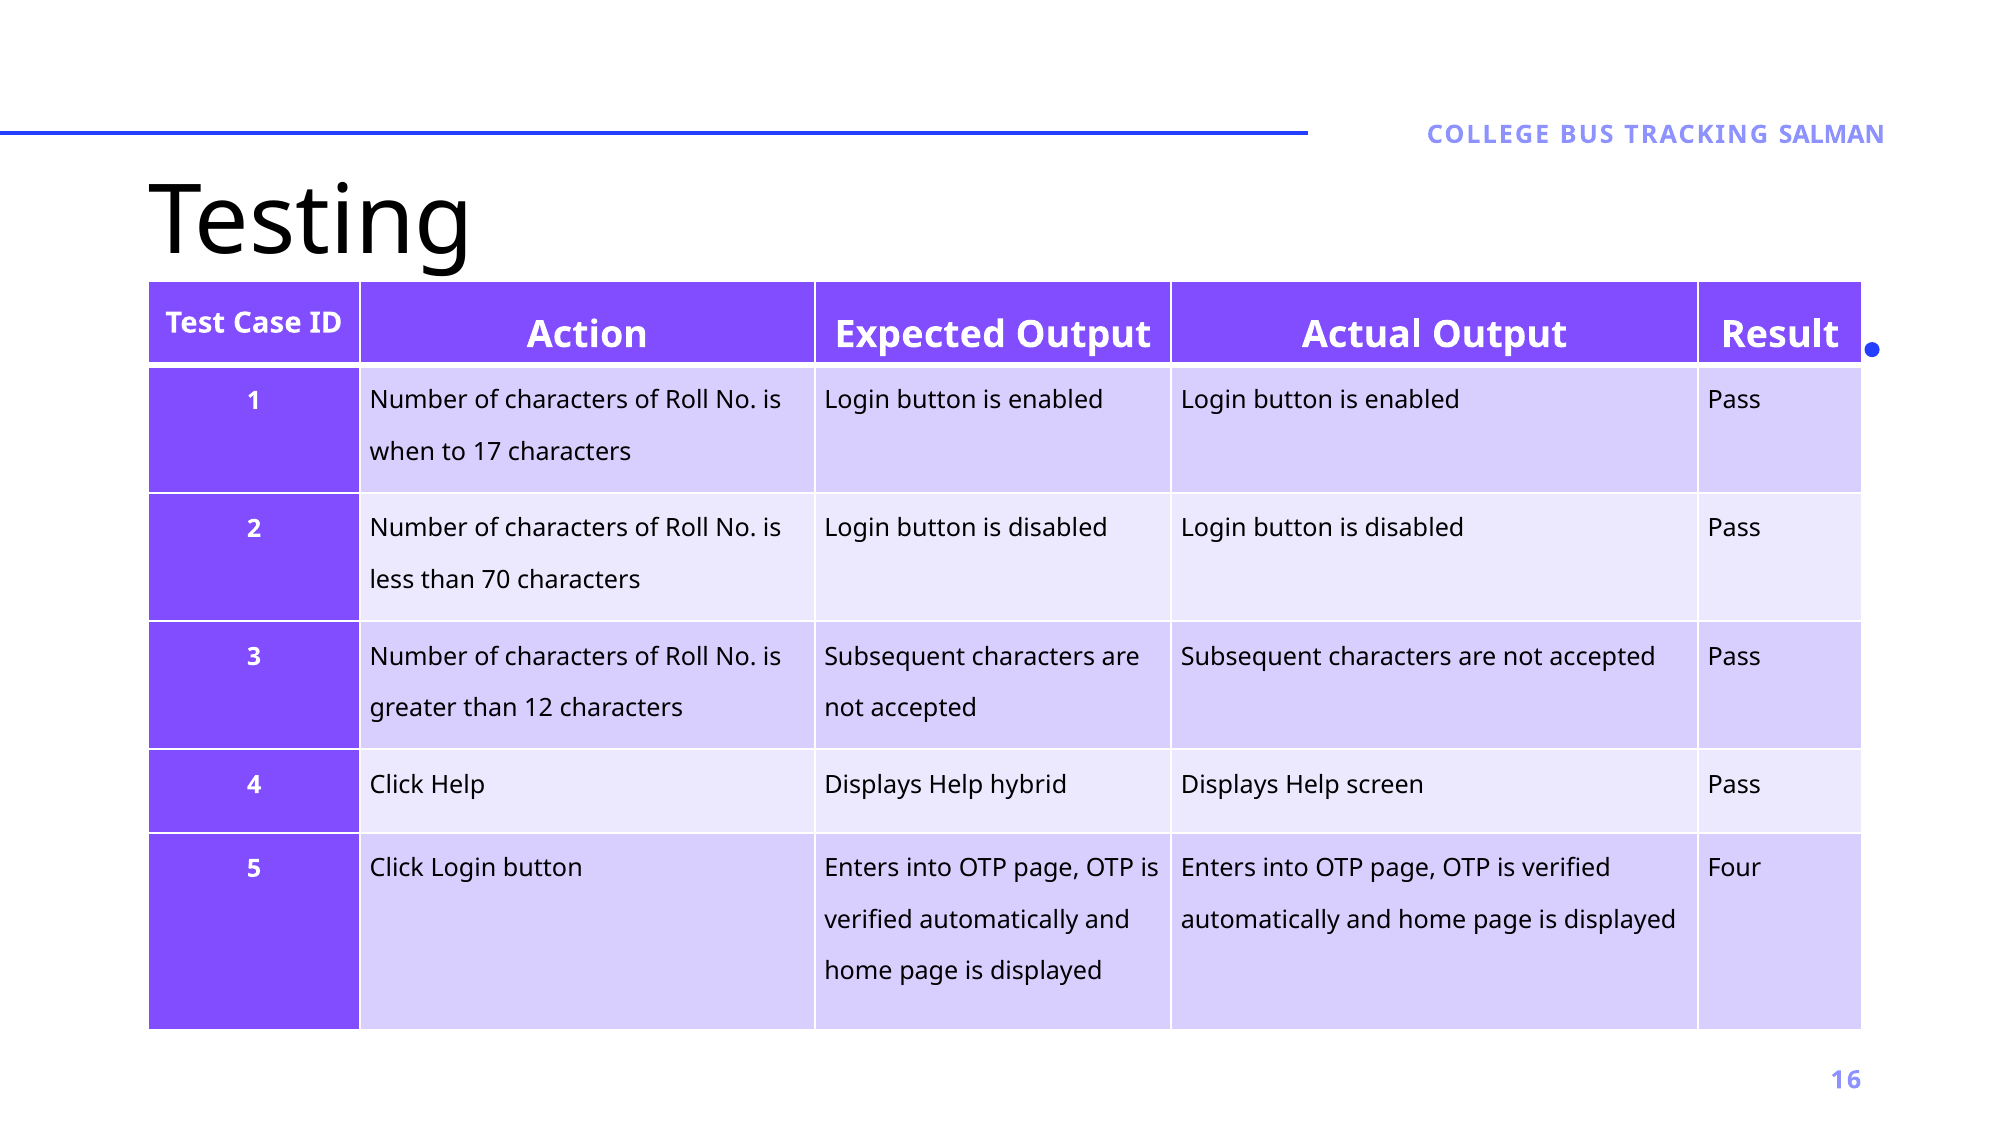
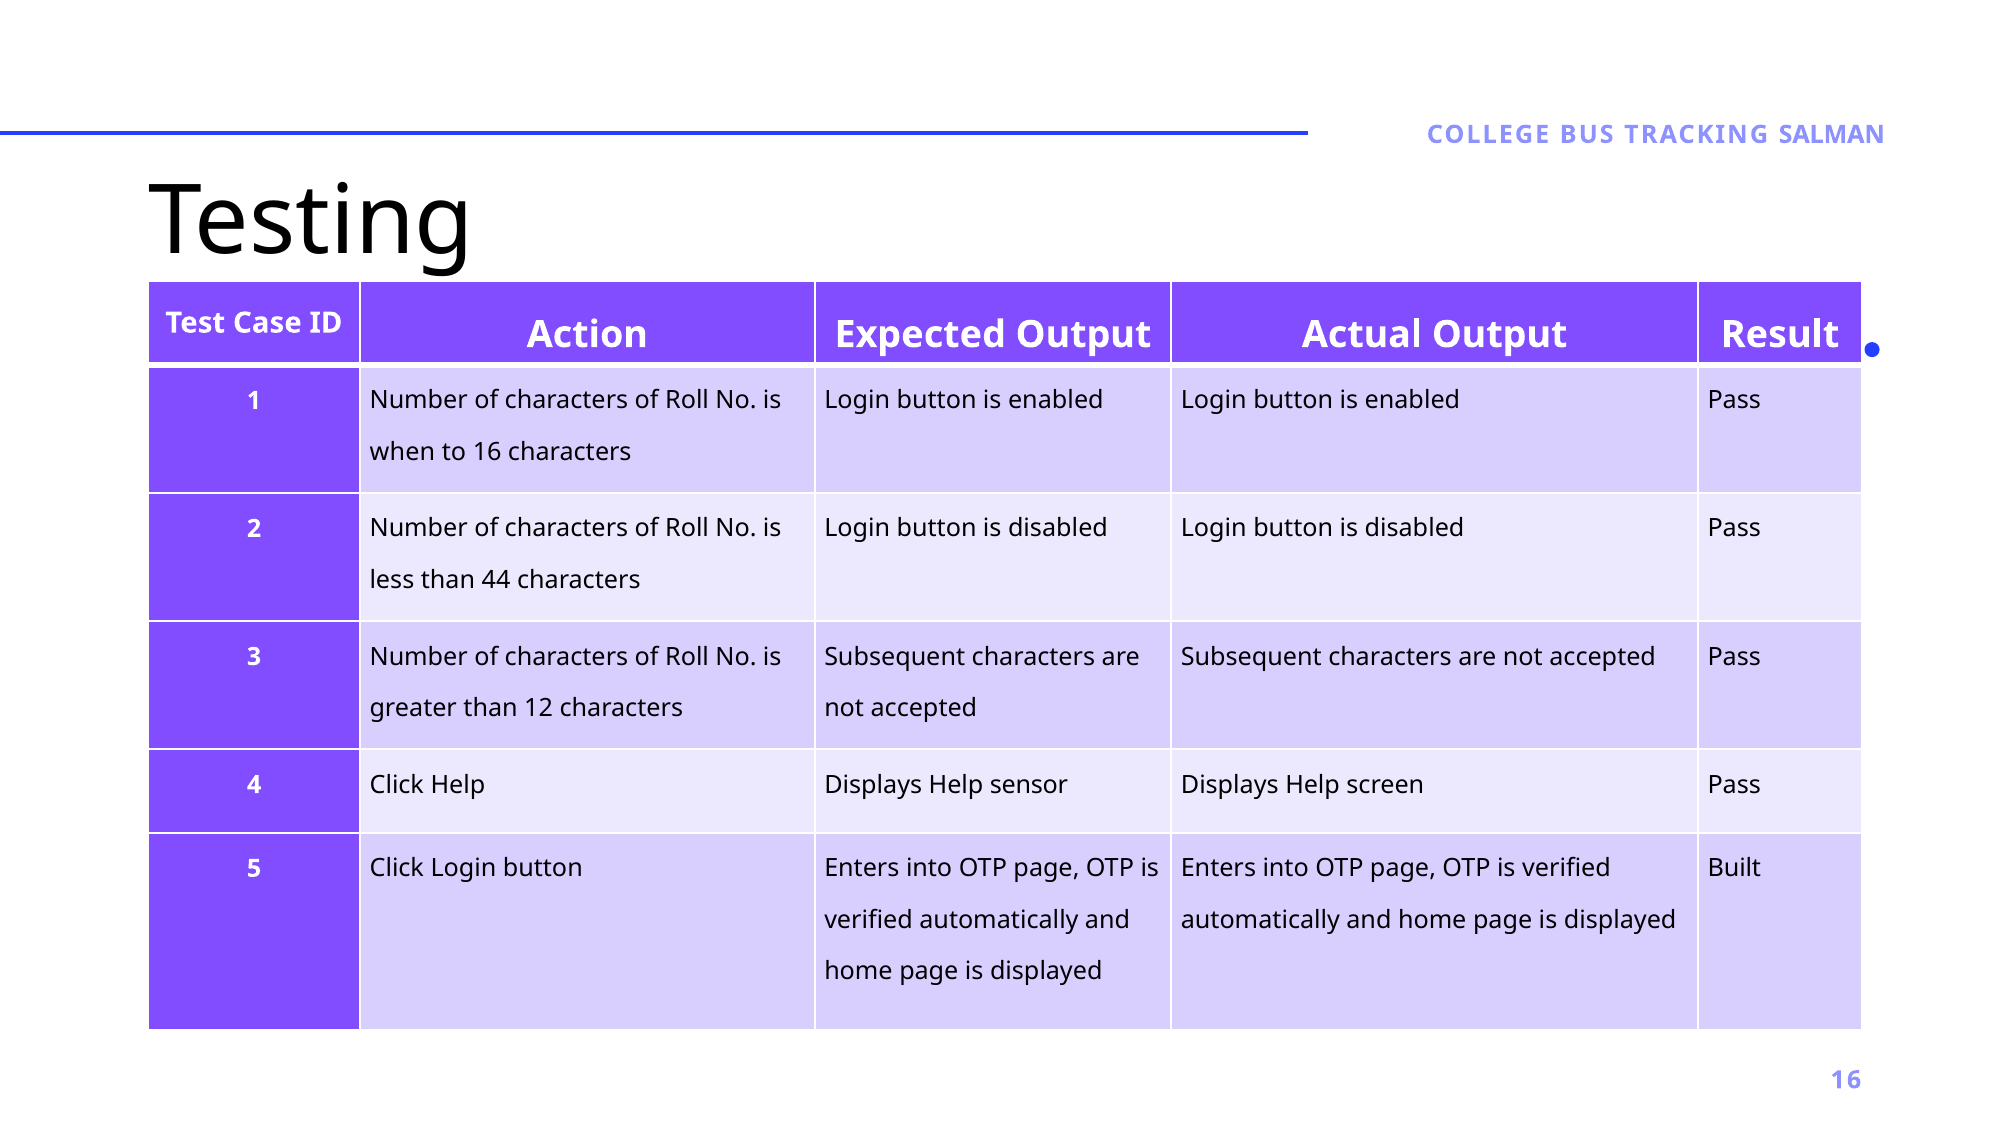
to 17: 17 -> 16
70: 70 -> 44
hybrid: hybrid -> sensor
Four: Four -> Built
